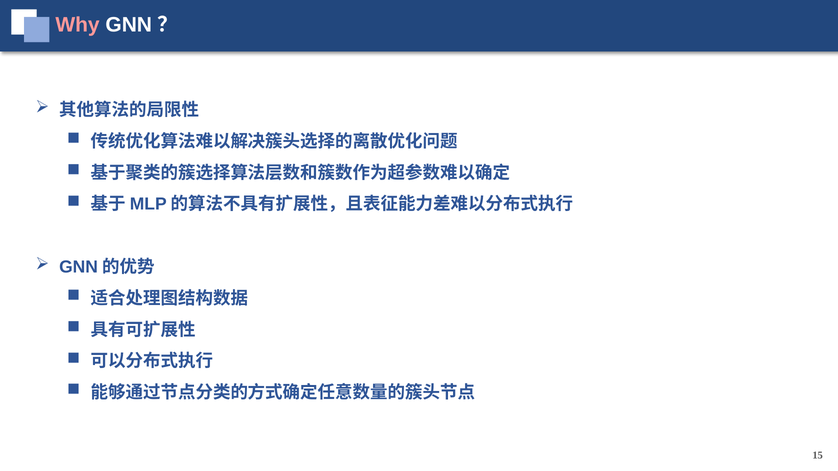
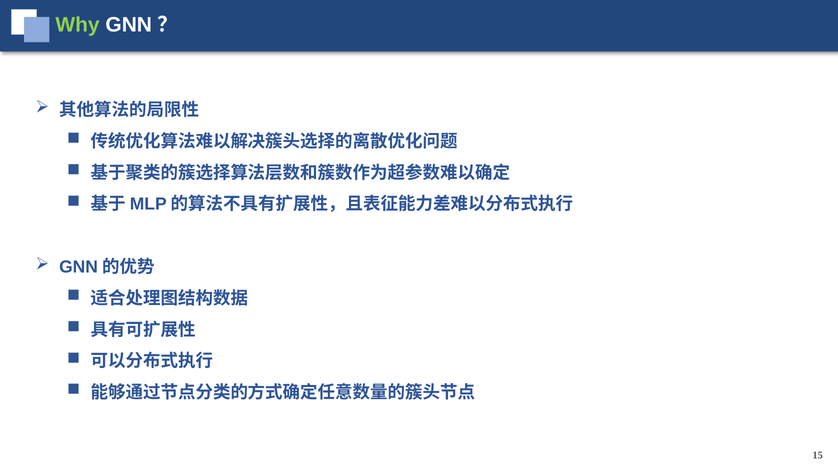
Why colour: pink -> light green
